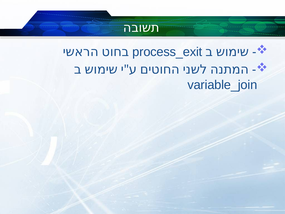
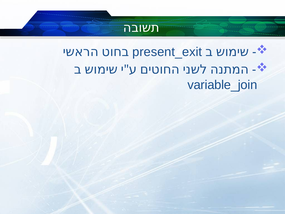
process_exit: process_exit -> present_exit
